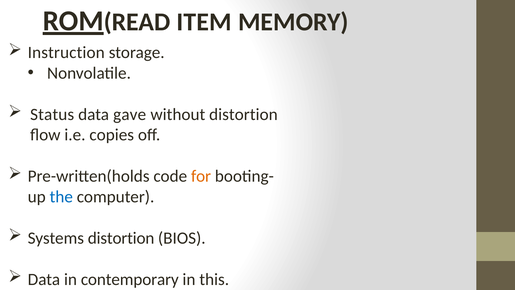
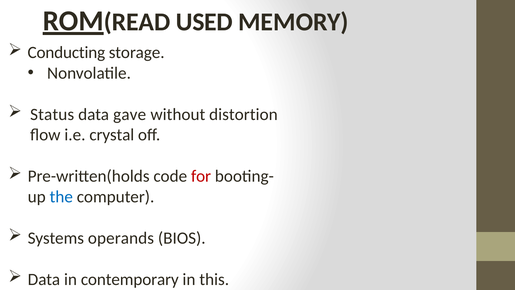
ITEM: ITEM -> USED
Instruction: Instruction -> Conducting
copies: copies -> crystal
for colour: orange -> red
Systems distortion: distortion -> operands
